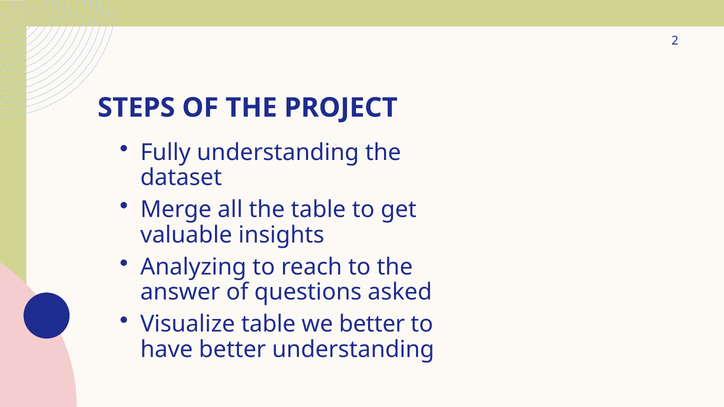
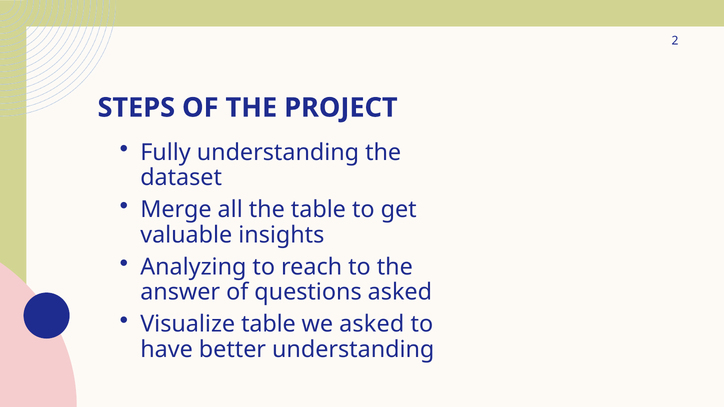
we better: better -> asked
